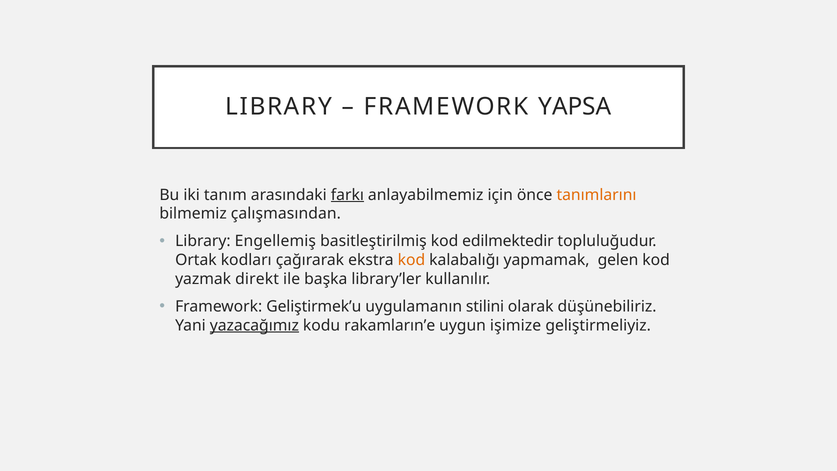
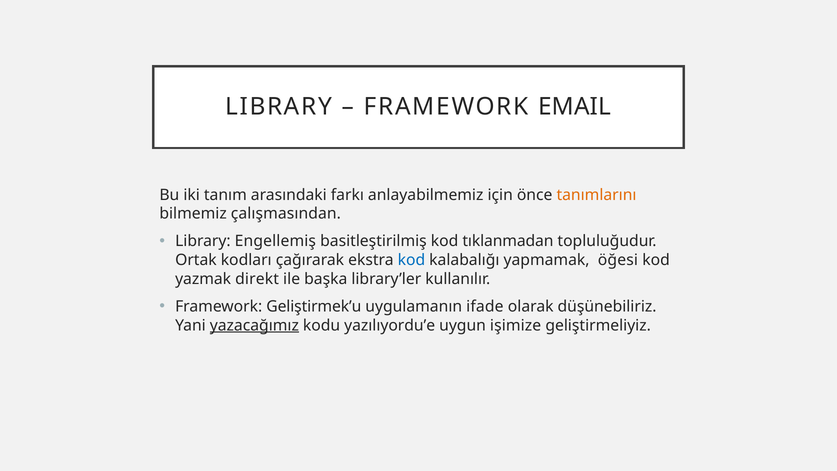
YAPSA: YAPSA -> EMAIL
farkı underline: present -> none
edilmektedir: edilmektedir -> tıklanmadan
kod at (411, 260) colour: orange -> blue
gelen: gelen -> öğesi
stilini: stilini -> ifade
rakamların’e: rakamların’e -> yazılıyordu’e
